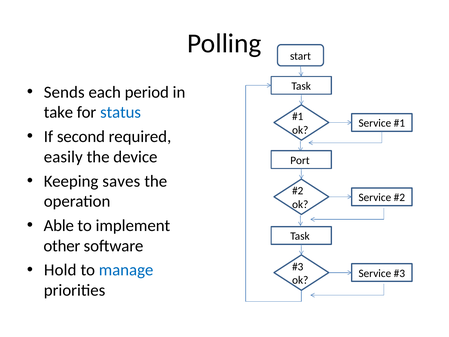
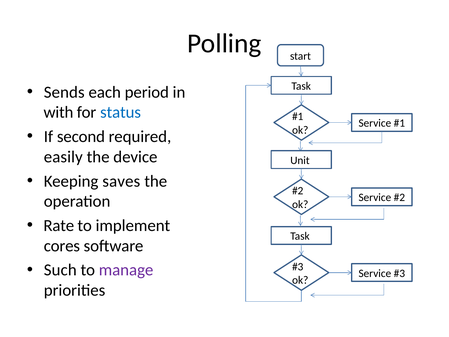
take: take -> with
Port: Port -> Unit
Able: Able -> Rate
other: other -> cores
Hold: Hold -> Such
manage colour: blue -> purple
